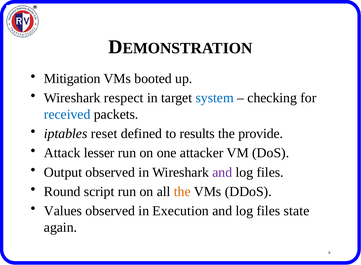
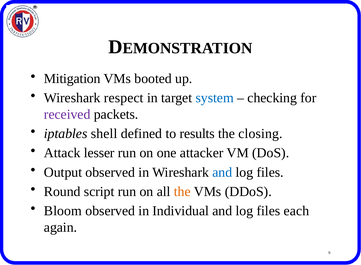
received colour: blue -> purple
reset: reset -> shell
provide: provide -> closing
and at (222, 173) colour: purple -> blue
Values: Values -> Bloom
Execution: Execution -> Individual
state: state -> each
